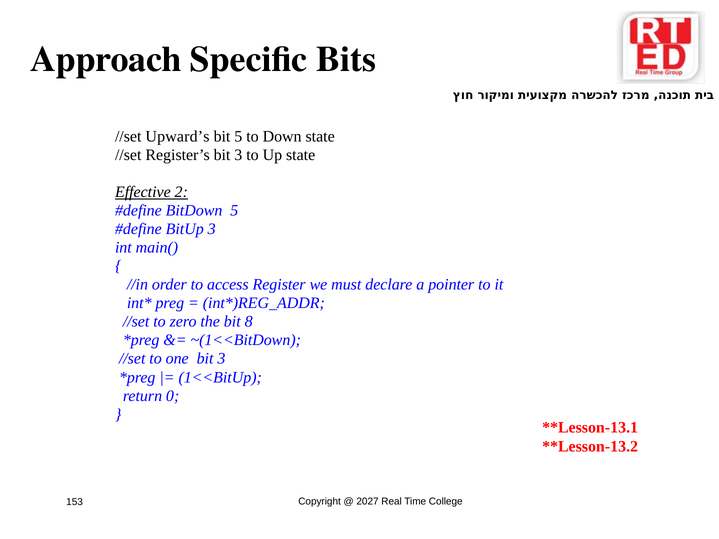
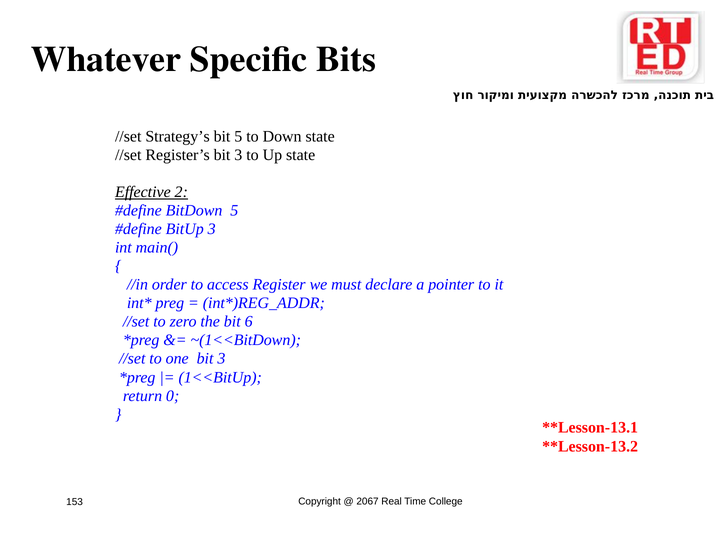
Approach: Approach -> Whatever
Upward’s: Upward’s -> Strategy’s
8: 8 -> 6
2027: 2027 -> 2067
